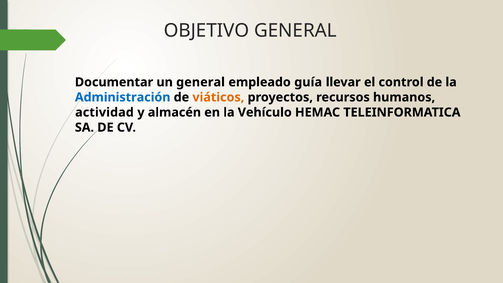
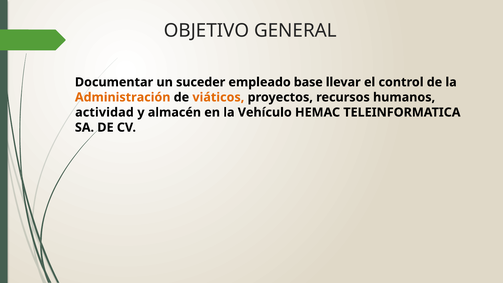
un general: general -> suceder
guía: guía -> base
Administración colour: blue -> orange
